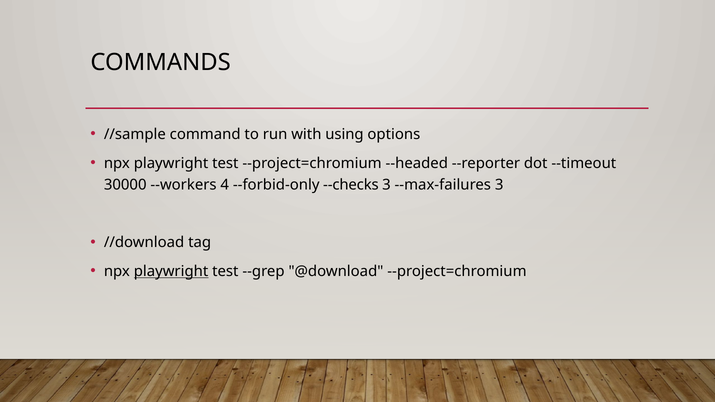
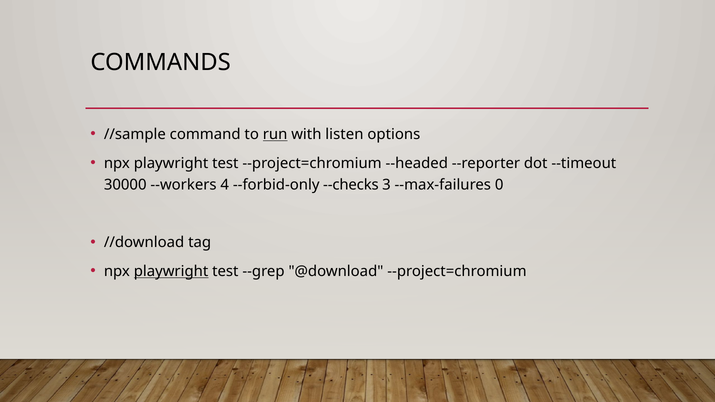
run underline: none -> present
using: using -> listen
--max-failures 3: 3 -> 0
